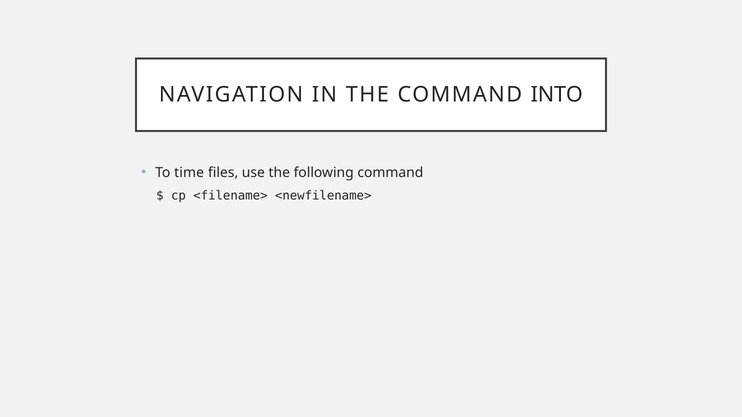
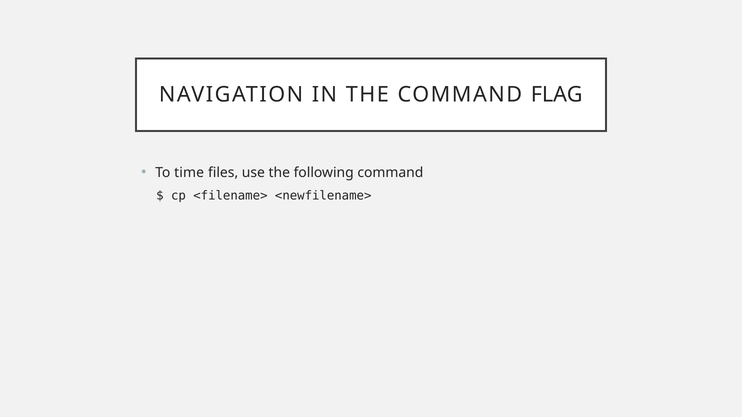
INTO: INTO -> FLAG
